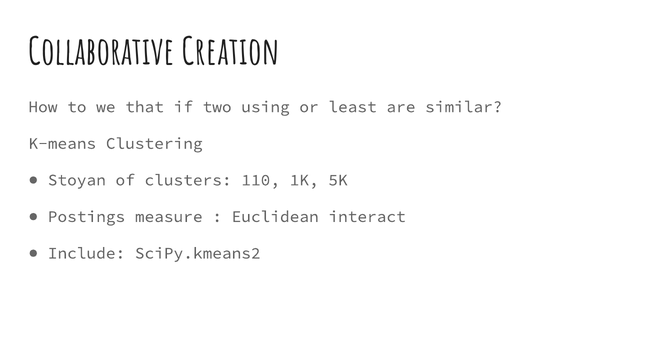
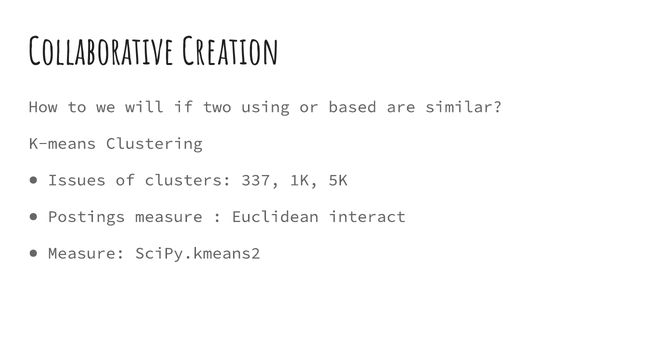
that: that -> will
least: least -> based
Stoyan: Stoyan -> Issues
110: 110 -> 337
Include at (86, 253): Include -> Measure
